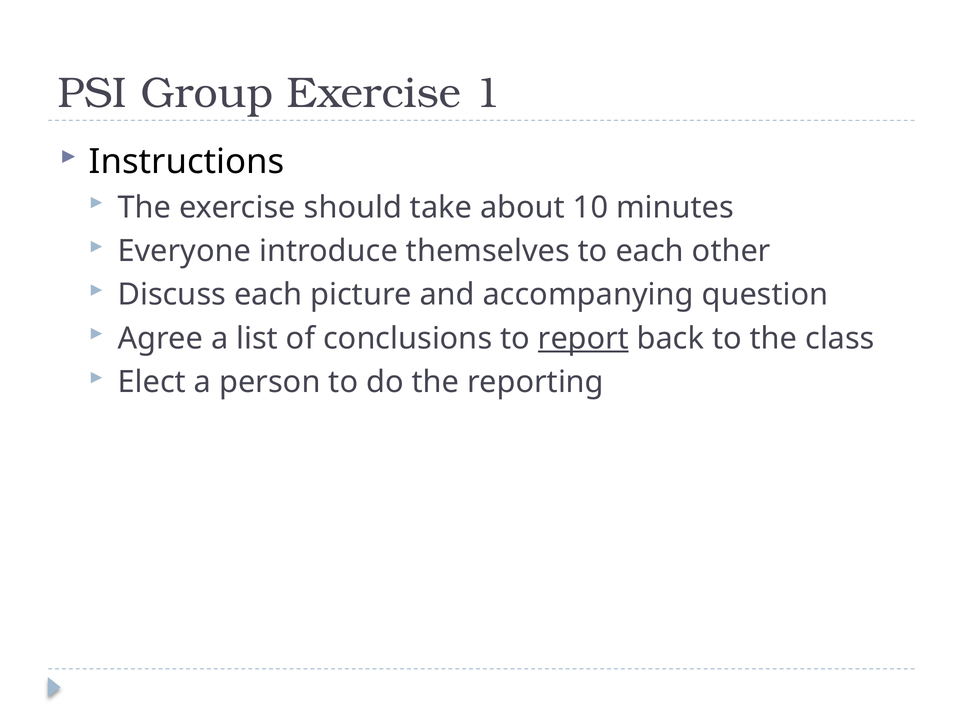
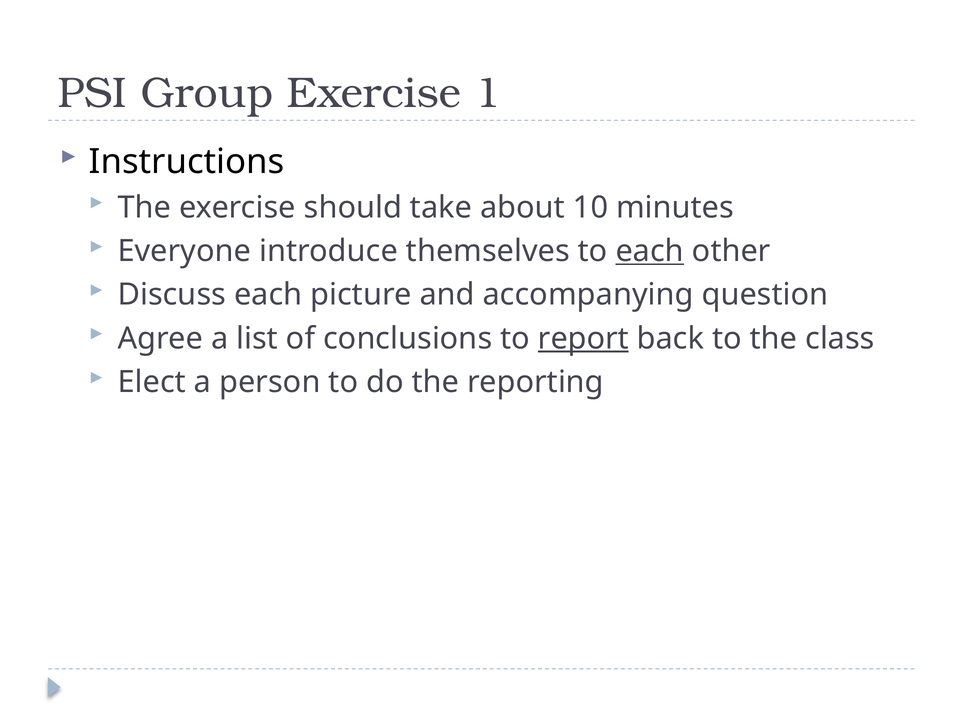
each at (650, 251) underline: none -> present
